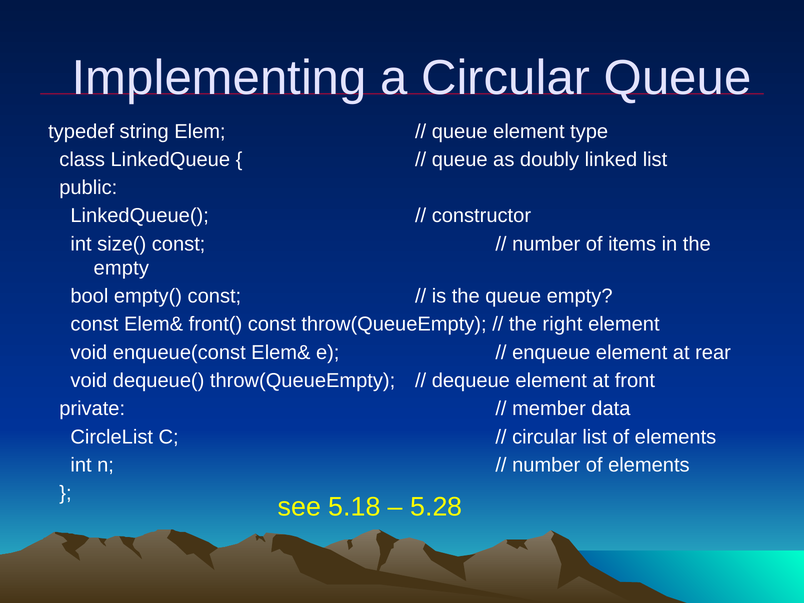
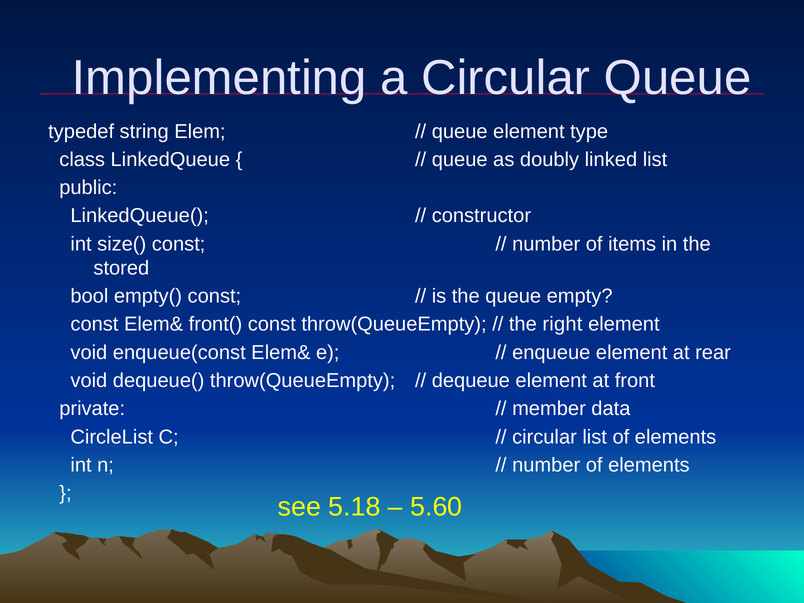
empty at (121, 268): empty -> stored
5.28: 5.28 -> 5.60
